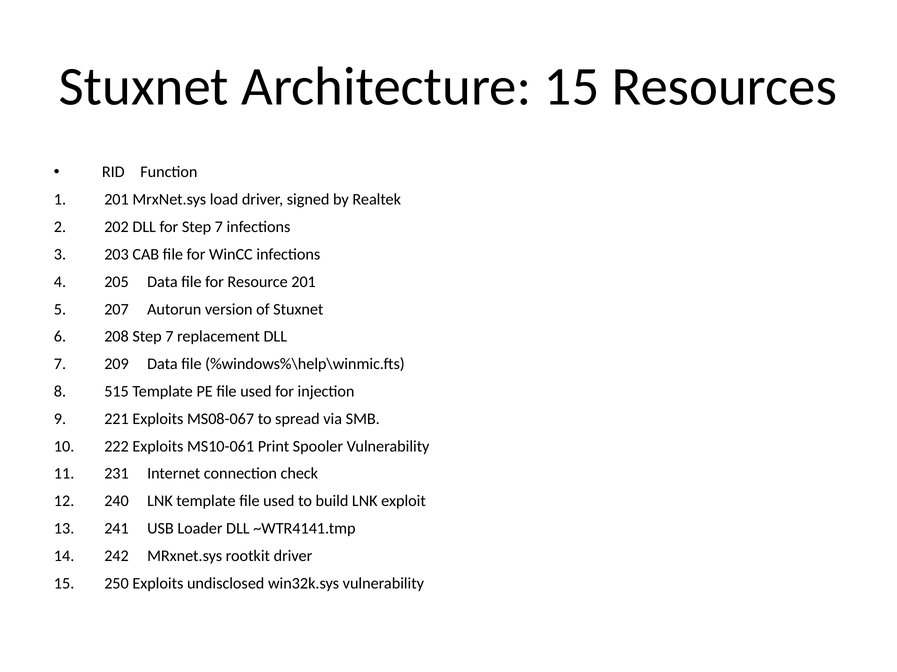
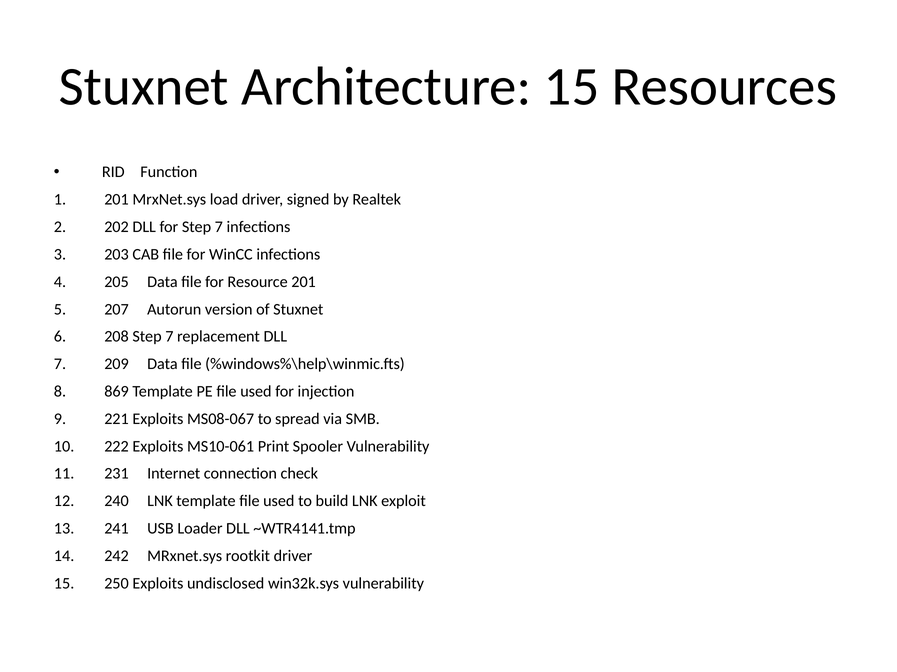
515: 515 -> 869
